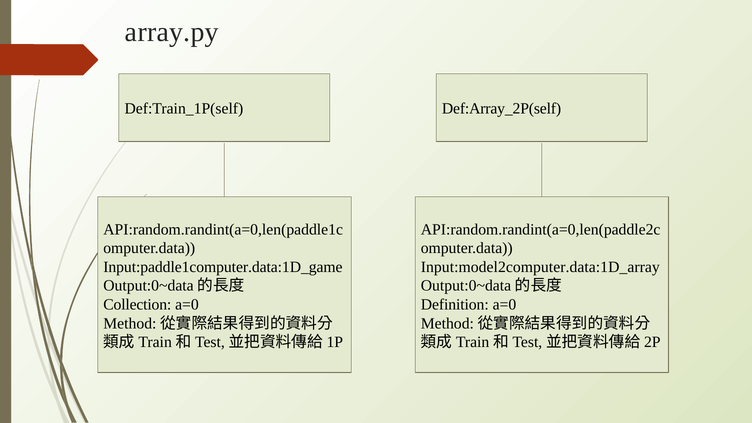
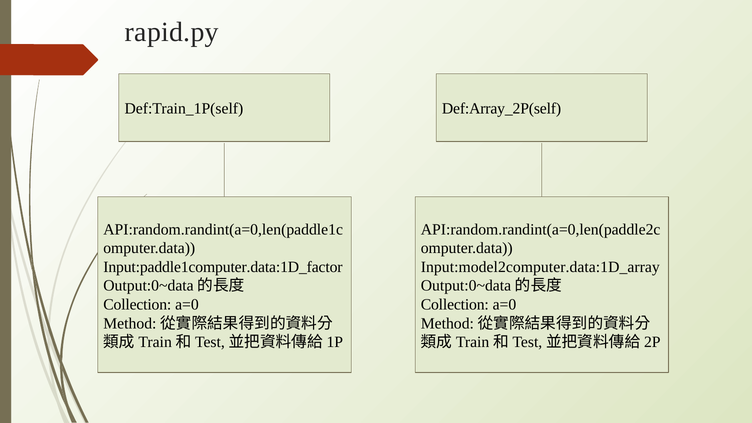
array.py: array.py -> rapid.py
Input:paddle1computer.data:1D_game: Input:paddle1computer.data:1D_game -> Input:paddle1computer.data:1D_factor
Definition at (455, 305): Definition -> Collection
